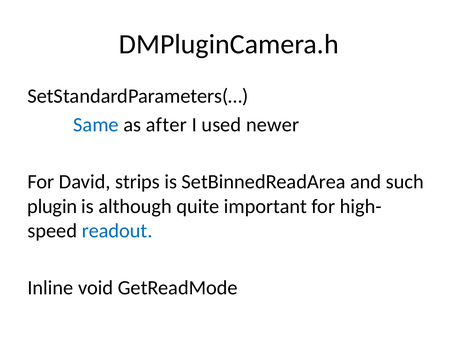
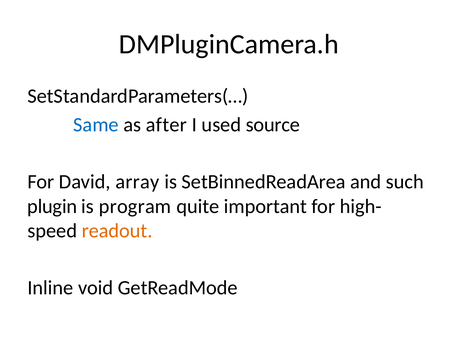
newer: newer -> source
strips: strips -> array
although: although -> program
readout colour: blue -> orange
